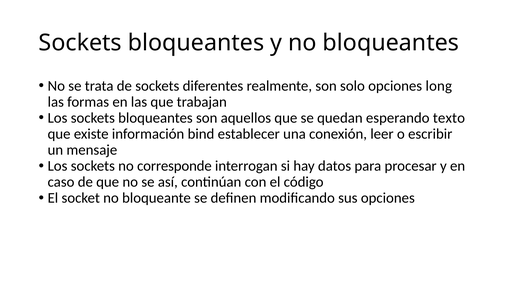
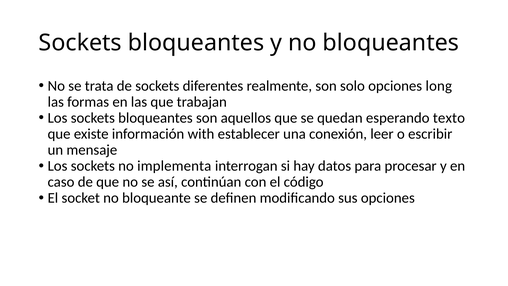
bind: bind -> with
corresponde: corresponde -> implementa
